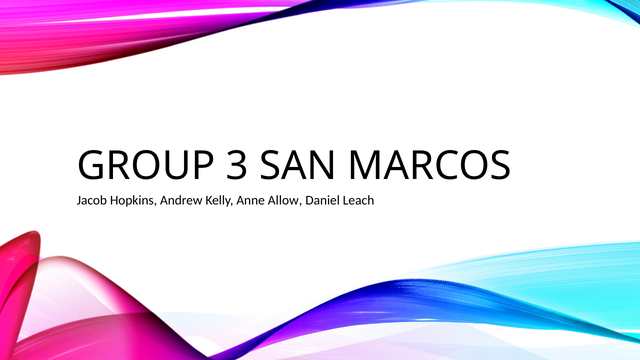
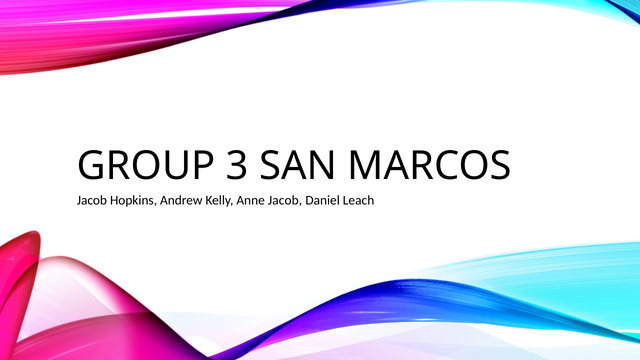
Anne Allow: Allow -> Jacob
